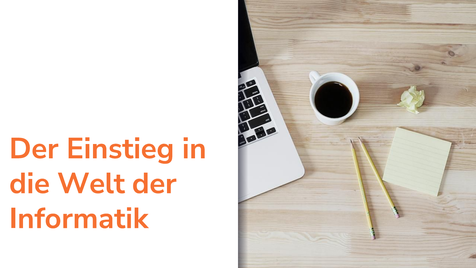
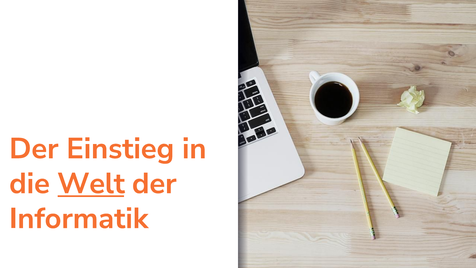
Welt underline: none -> present
